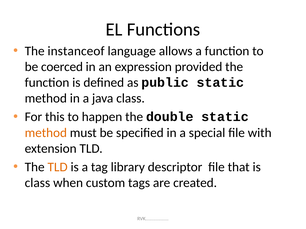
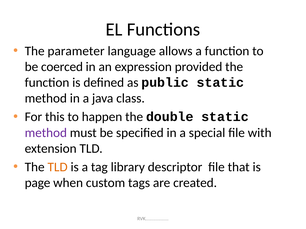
instanceof: instanceof -> parameter
method at (46, 133) colour: orange -> purple
class at (37, 183): class -> page
